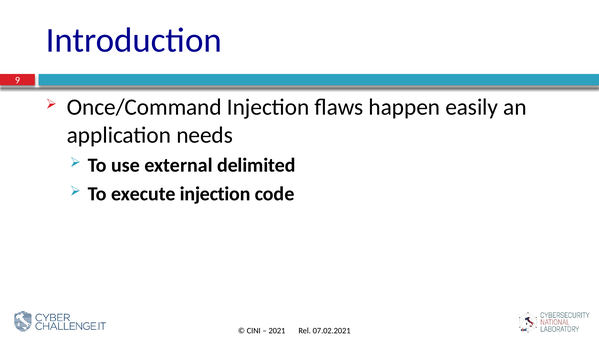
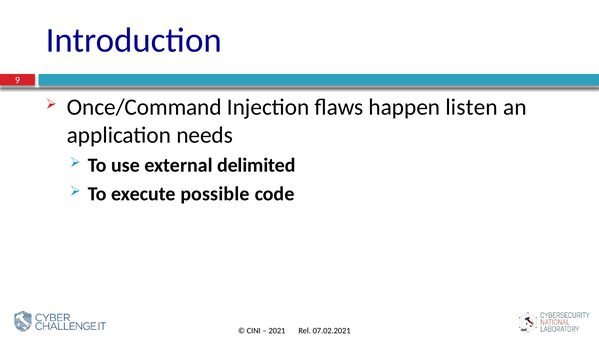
easily: easily -> listen
execute injection: injection -> possible
